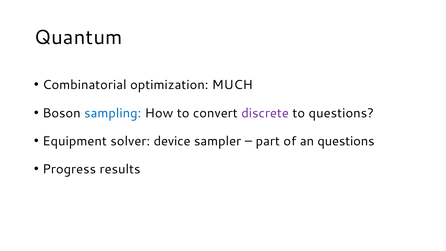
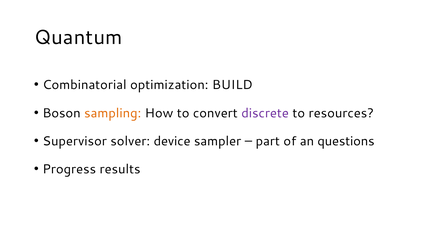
MUCH: MUCH -> BUILD
sampling colour: blue -> orange
to questions: questions -> resources
Equipment: Equipment -> Supervisor
